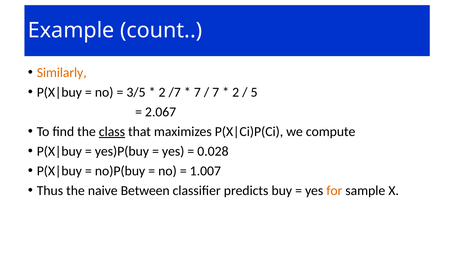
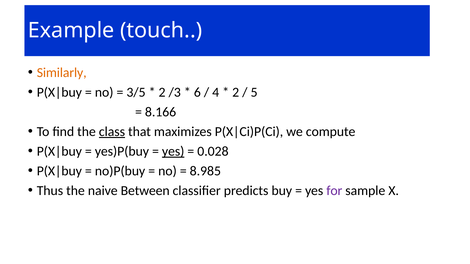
count: count -> touch
/7: /7 -> /3
7 at (197, 92): 7 -> 6
7 at (216, 92): 7 -> 4
2.067: 2.067 -> 8.166
yes at (173, 151) underline: none -> present
1.007: 1.007 -> 8.985
for colour: orange -> purple
